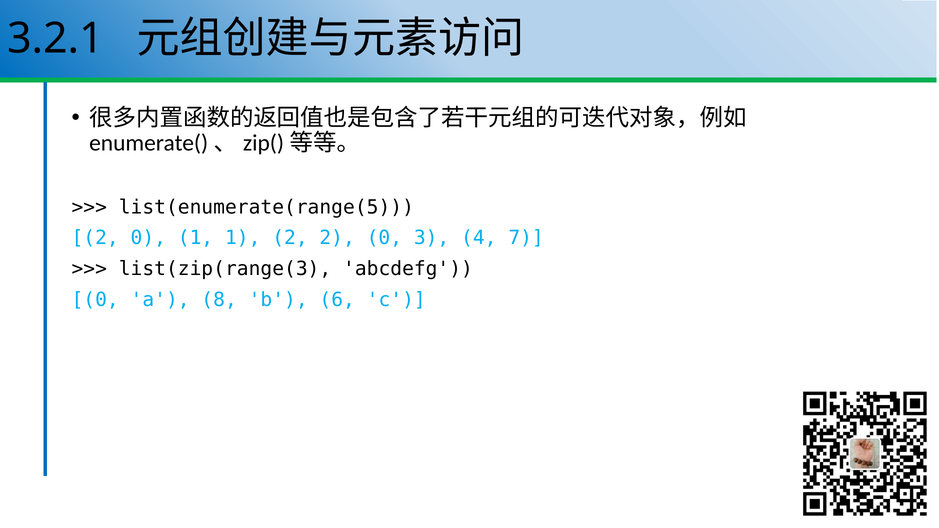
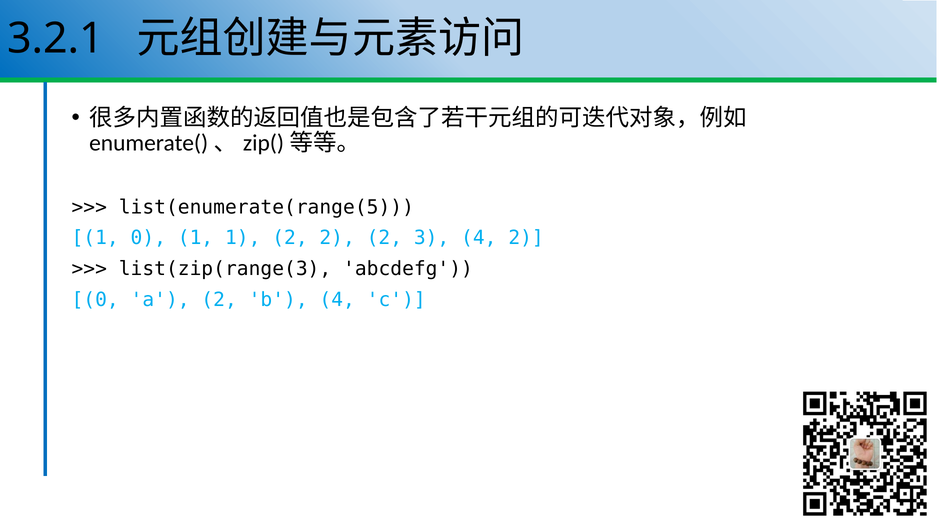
2 at (95, 238): 2 -> 1
2 2 0: 0 -> 2
4 7: 7 -> 2
a 8: 8 -> 2
b 6: 6 -> 4
